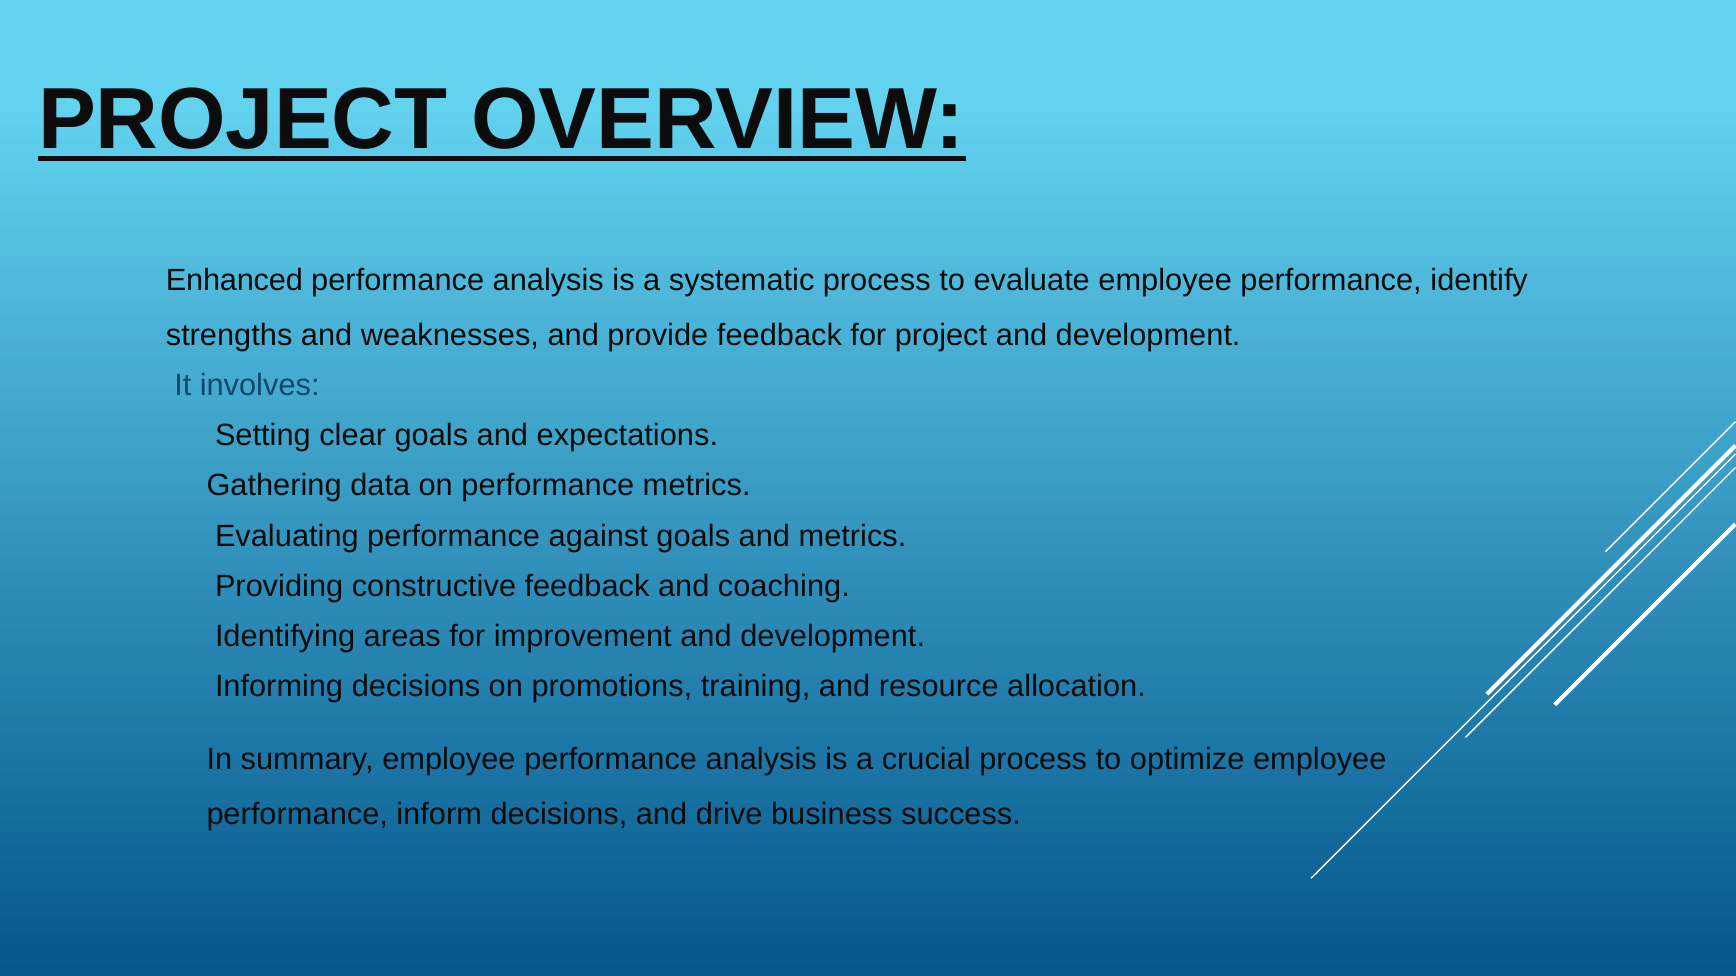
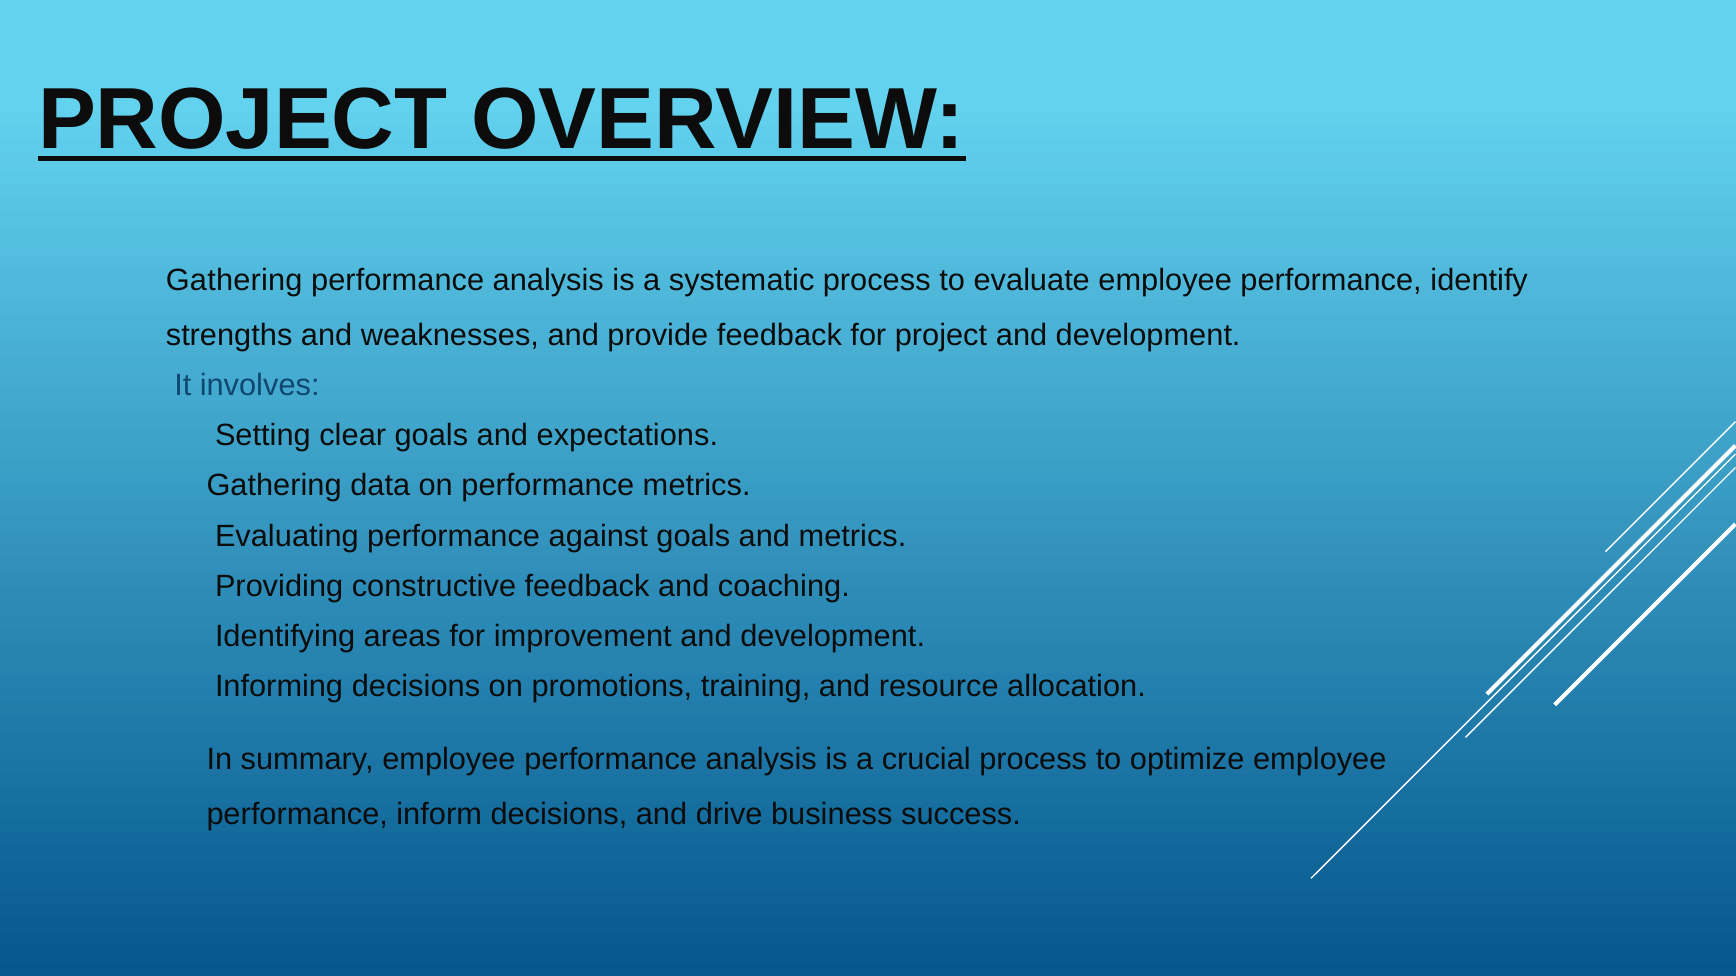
Enhanced at (234, 281): Enhanced -> Gathering
